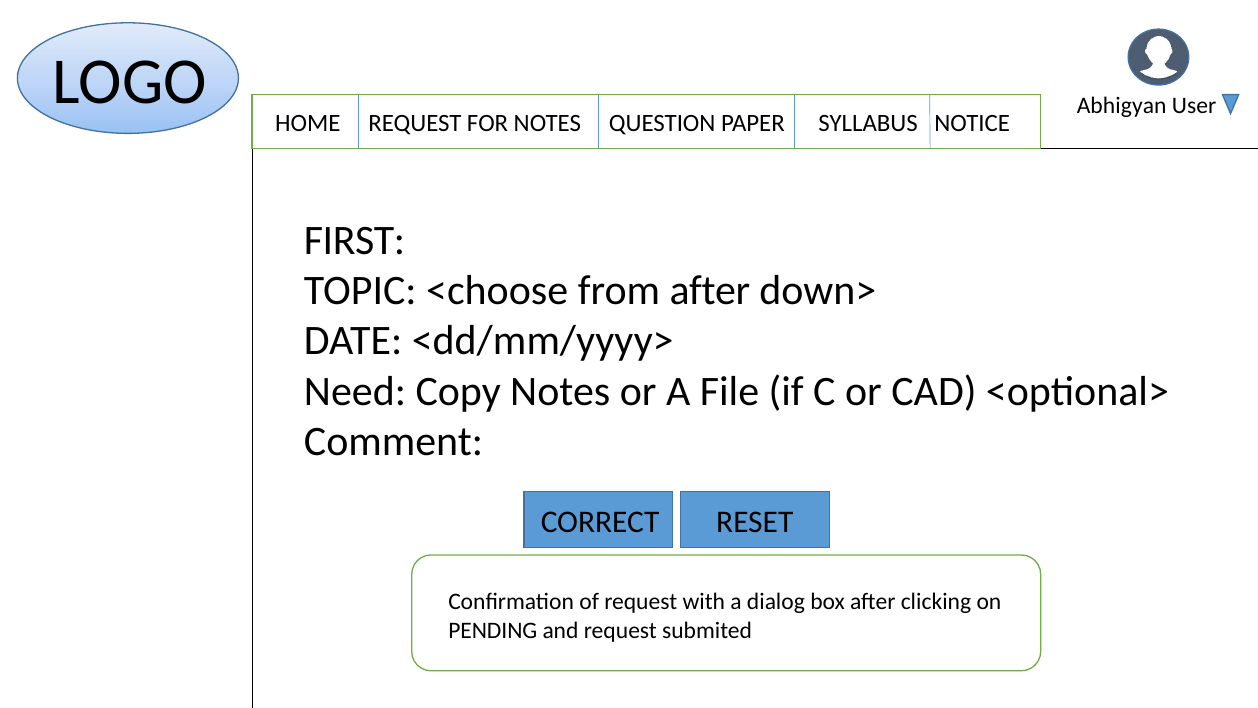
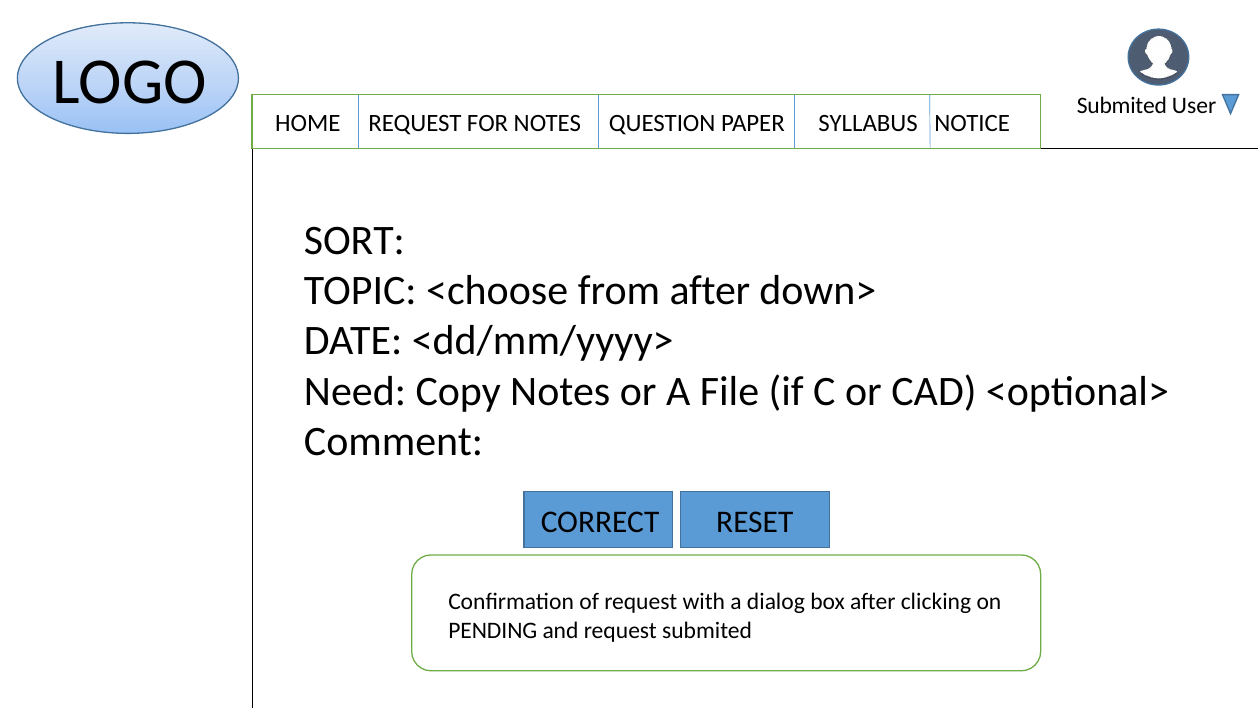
LOGO Abhigyan: Abhigyan -> Submited
FIRST: FIRST -> SORT
